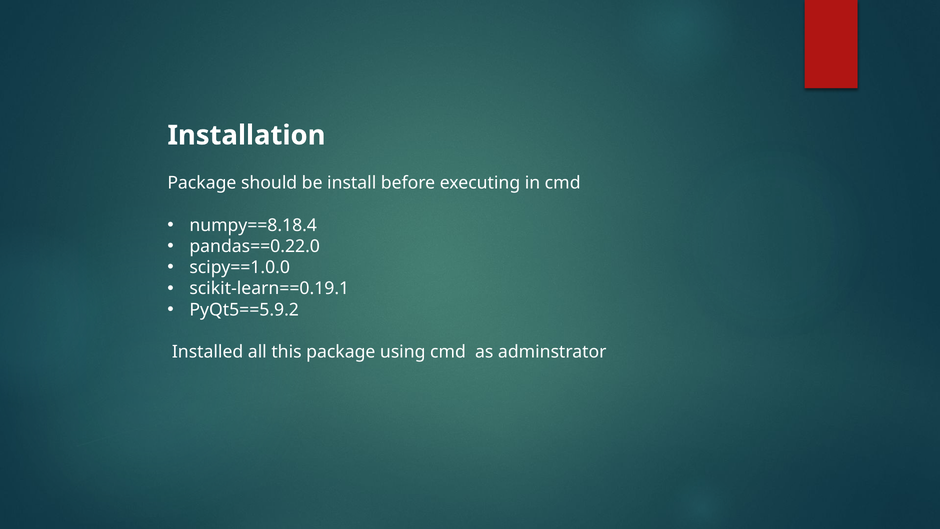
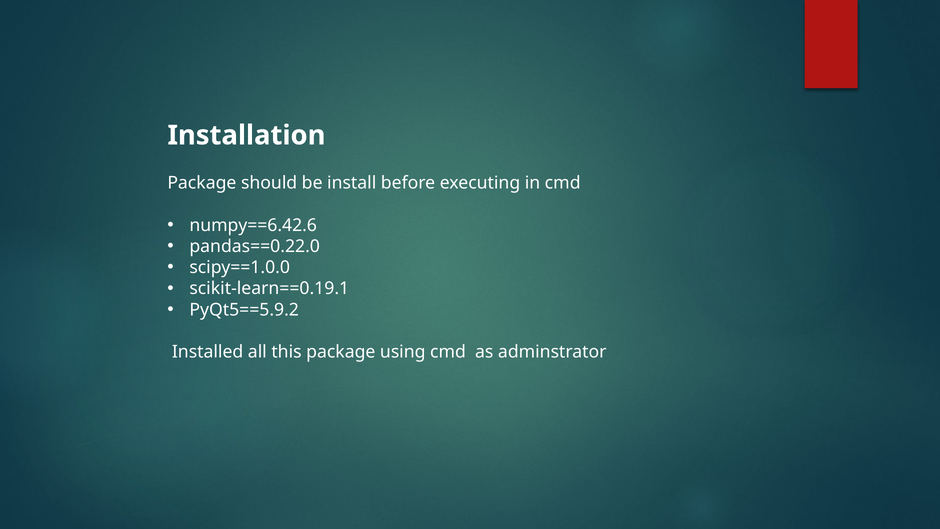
numpy==8.18.4: numpy==8.18.4 -> numpy==6.42.6
